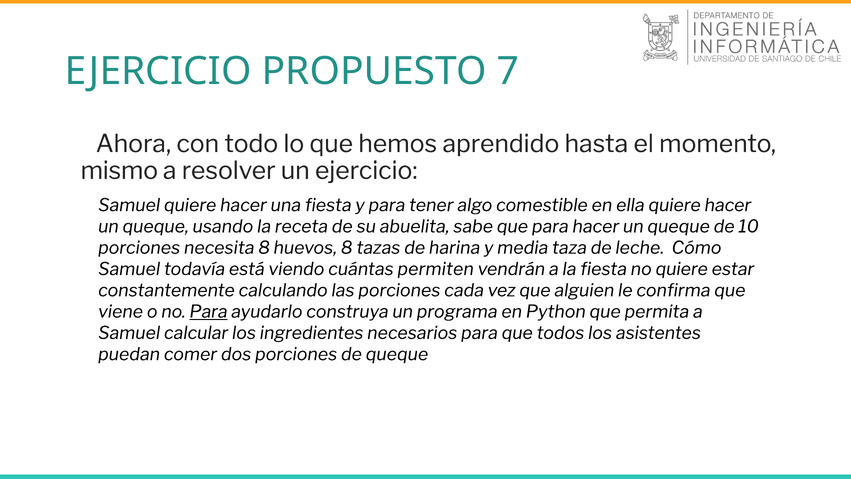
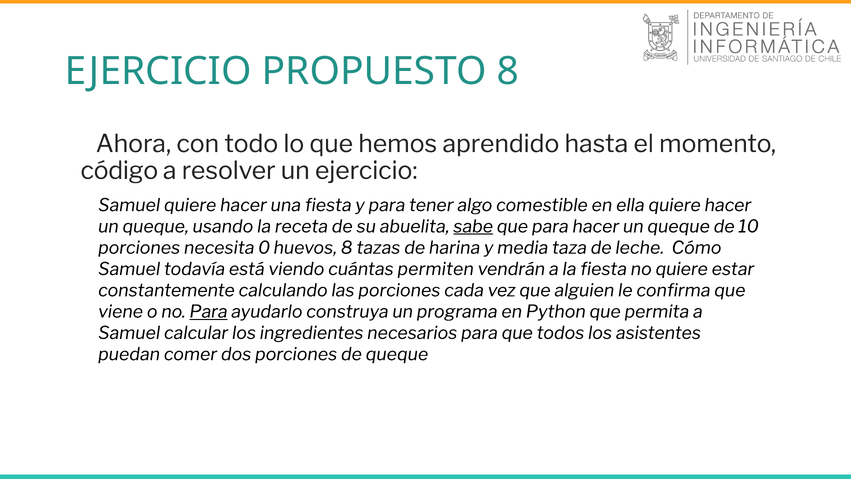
PROPUESTO 7: 7 -> 8
mismo: mismo -> código
sabe underline: none -> present
necesita 8: 8 -> 0
